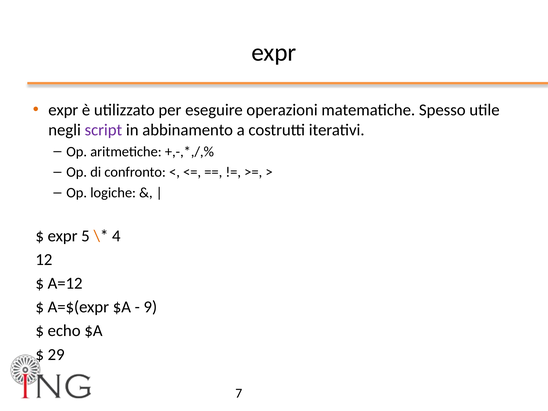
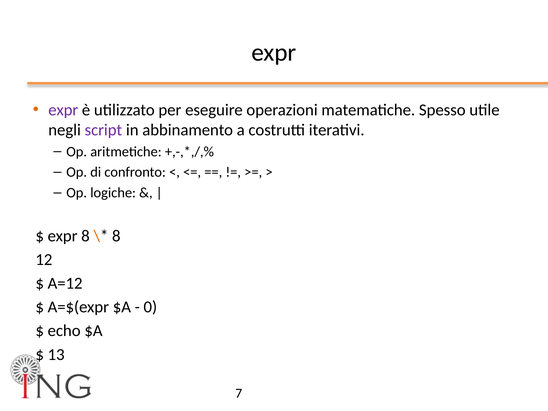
expr at (63, 110) colour: black -> purple
expr 5: 5 -> 8
4 at (116, 236): 4 -> 8
9: 9 -> 0
29: 29 -> 13
